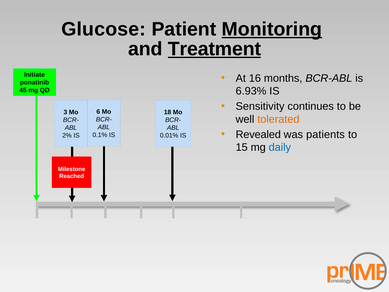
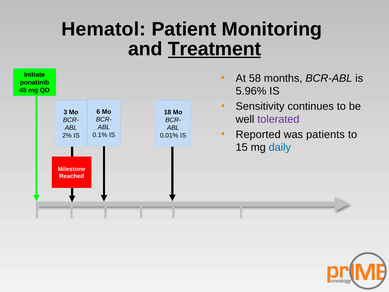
Glucose: Glucose -> Hematol
Monitoring underline: present -> none
16: 16 -> 58
6.93%: 6.93% -> 5.96%
tolerated colour: orange -> purple
Revealed: Revealed -> Reported
